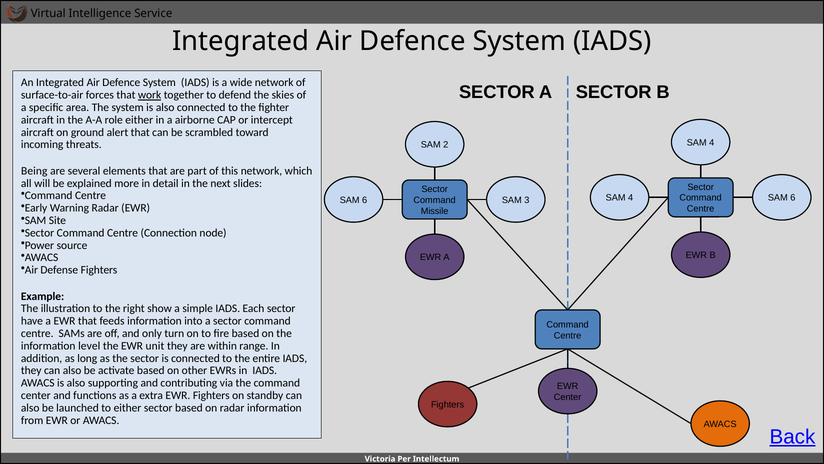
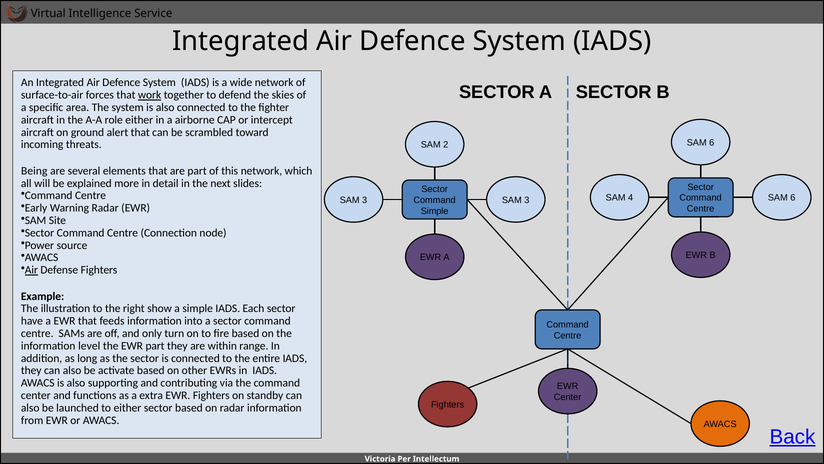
4 at (712, 143): 4 -> 6
6 at (365, 200): 6 -> 3
Missile at (435, 211): Missile -> Simple
Air at (31, 270) underline: none -> present
EWR unit: unit -> part
